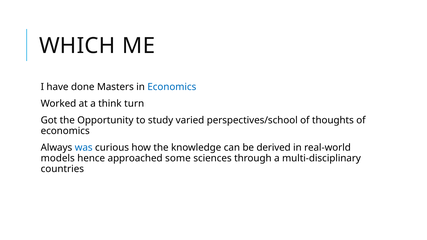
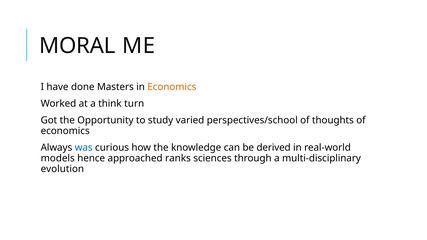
WHICH: WHICH -> MORAL
Economics at (172, 87) colour: blue -> orange
some: some -> ranks
countries: countries -> evolution
